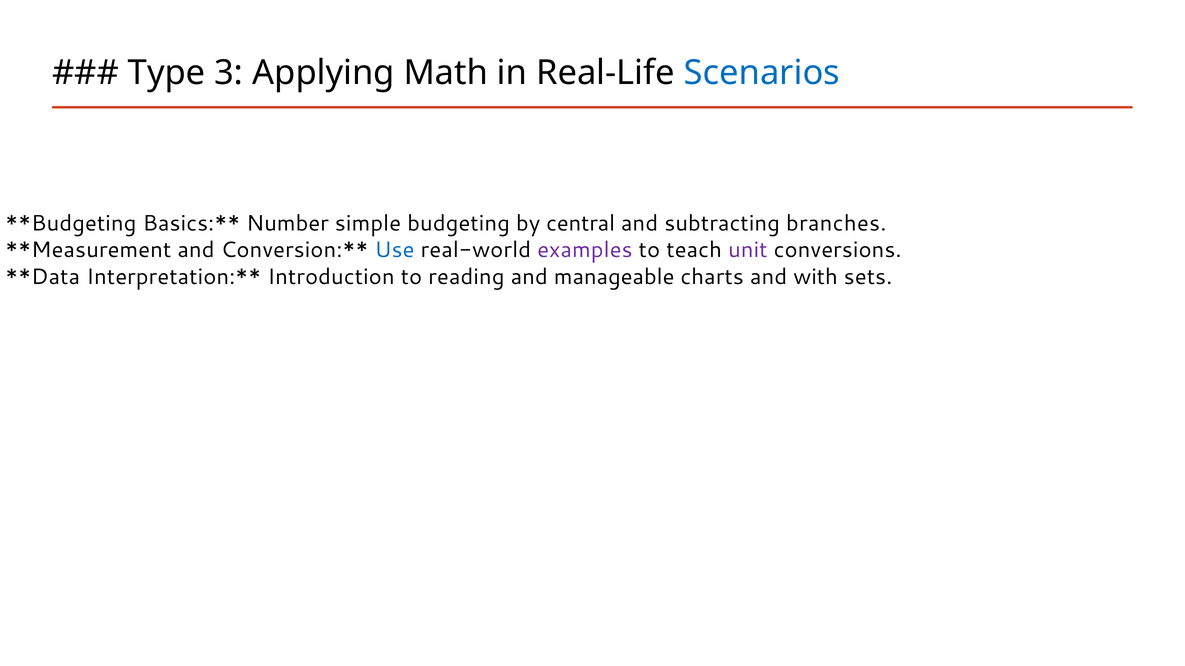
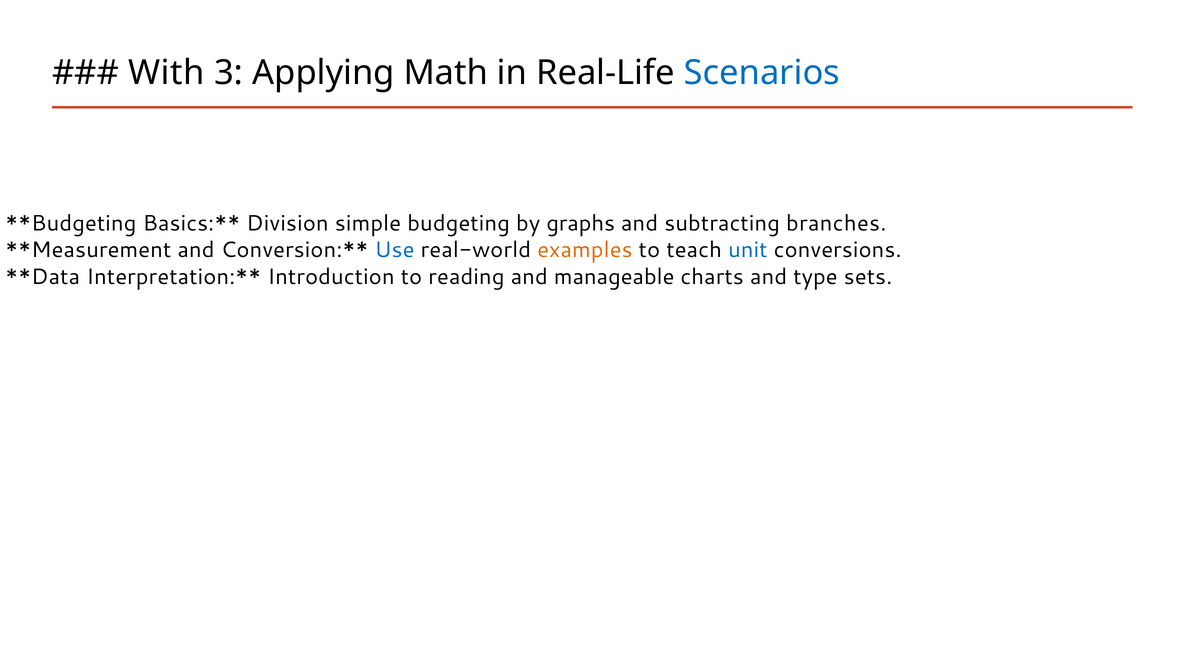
Type: Type -> With
Number: Number -> Division
central: central -> graphs
examples colour: purple -> orange
unit colour: purple -> blue
with: with -> type
